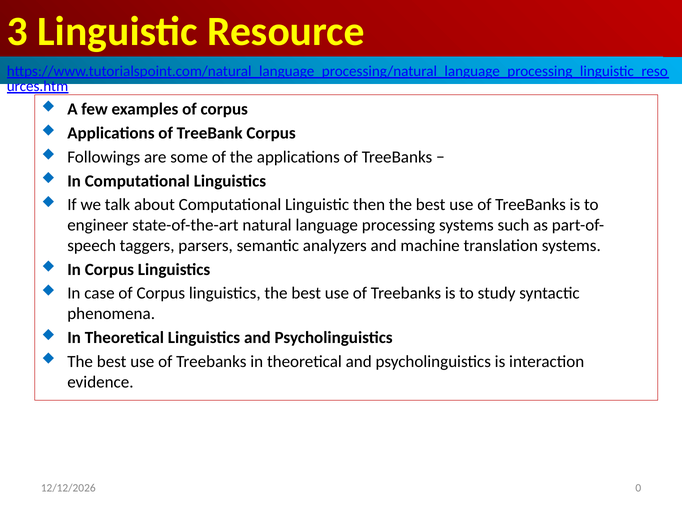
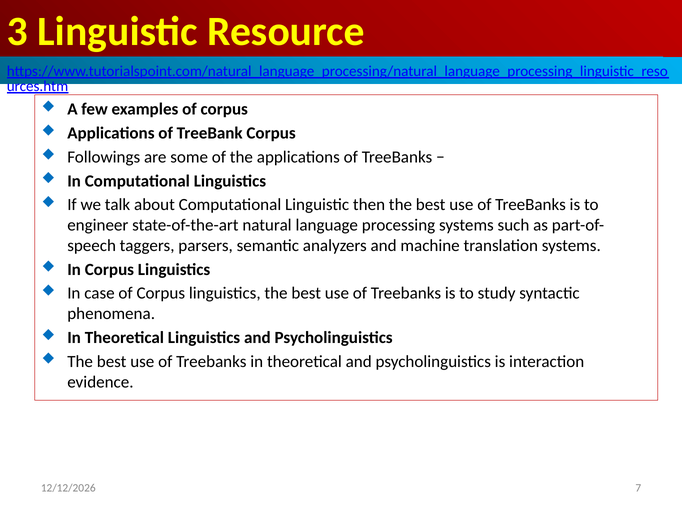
0: 0 -> 7
